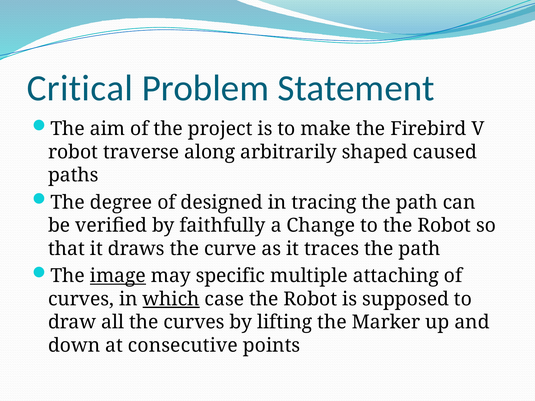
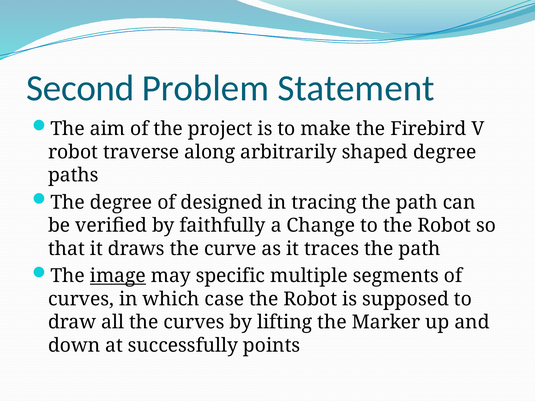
Critical: Critical -> Second
shaped caused: caused -> degree
attaching: attaching -> segments
which underline: present -> none
consecutive: consecutive -> successfully
